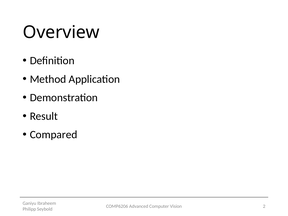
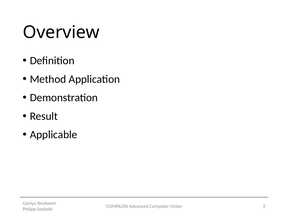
Compared: Compared -> Applicable
